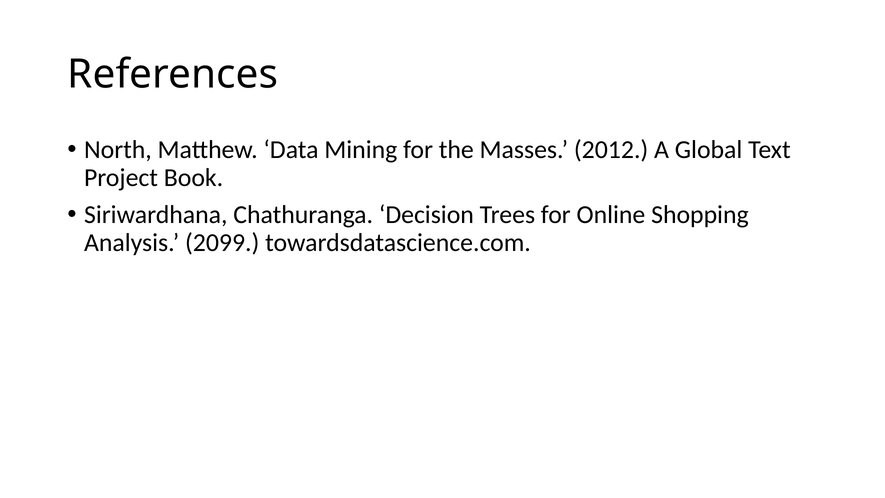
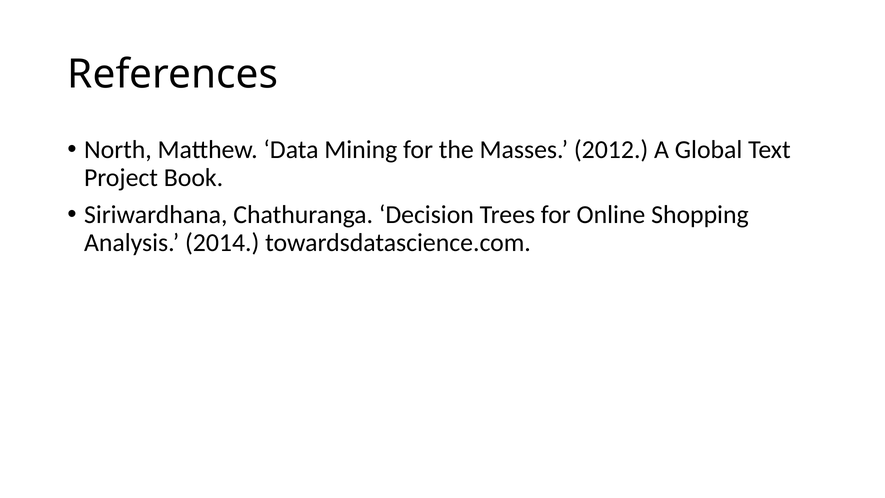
2099: 2099 -> 2014
